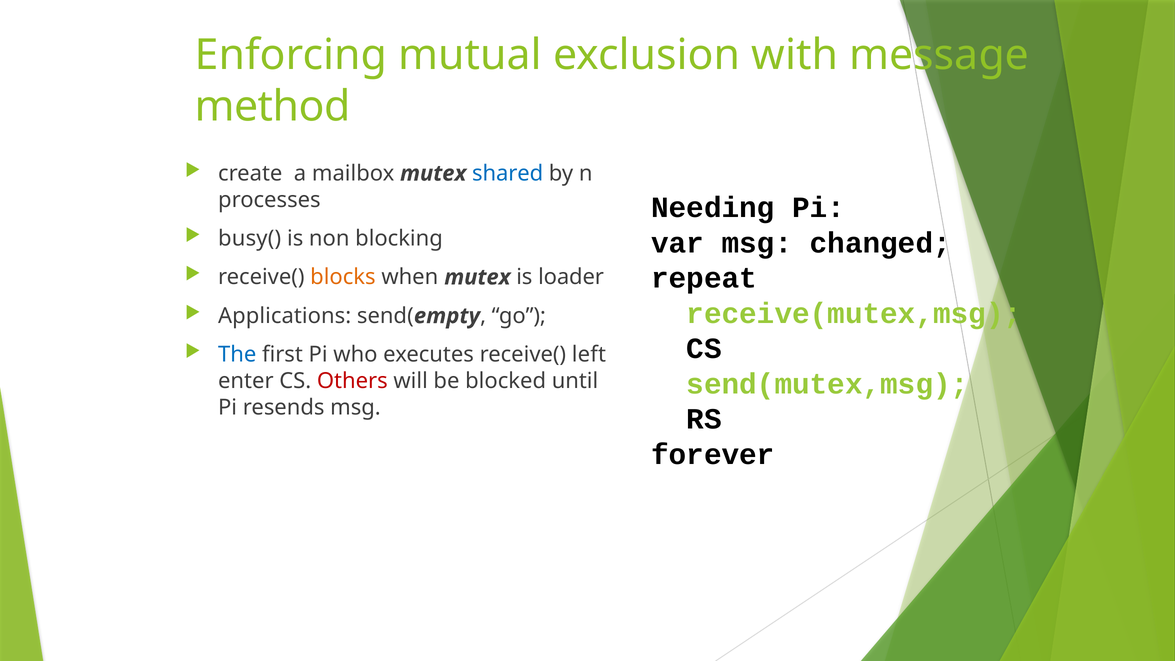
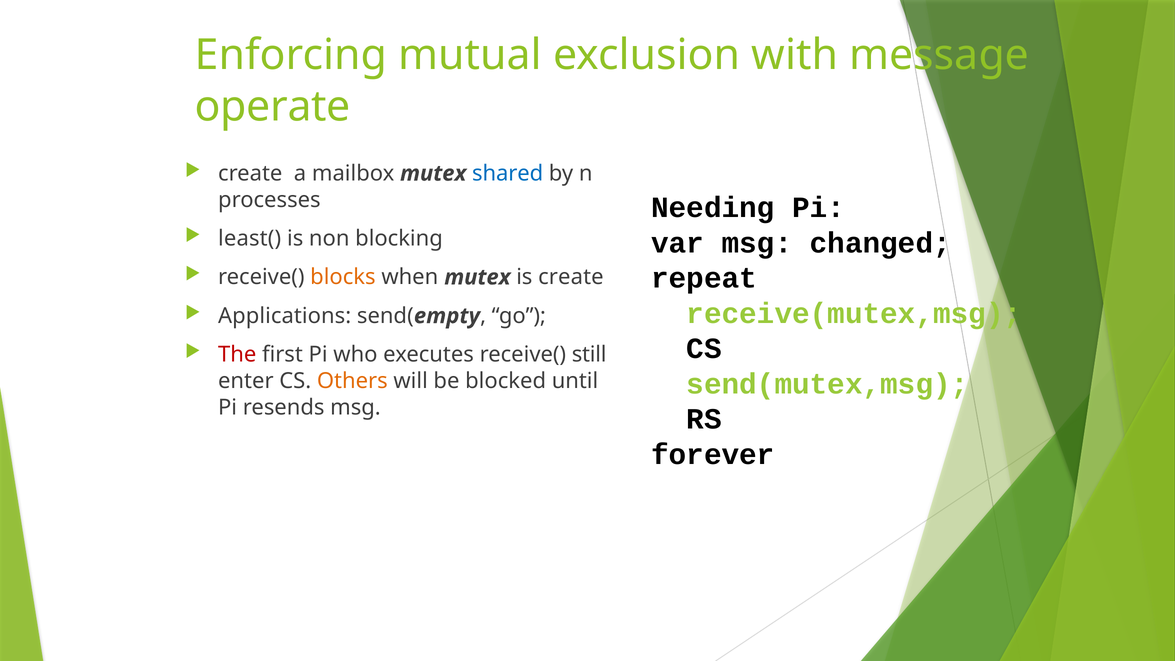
method: method -> operate
busy(: busy( -> least(
is loader: loader -> create
The colour: blue -> red
left: left -> still
Others colour: red -> orange
